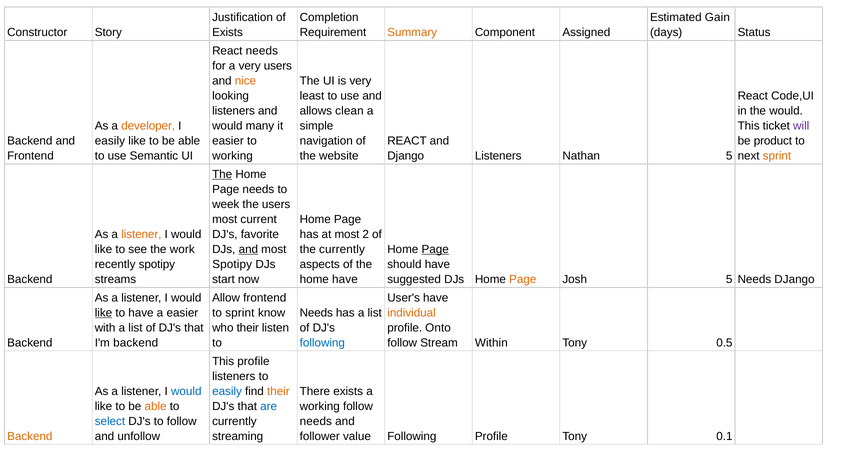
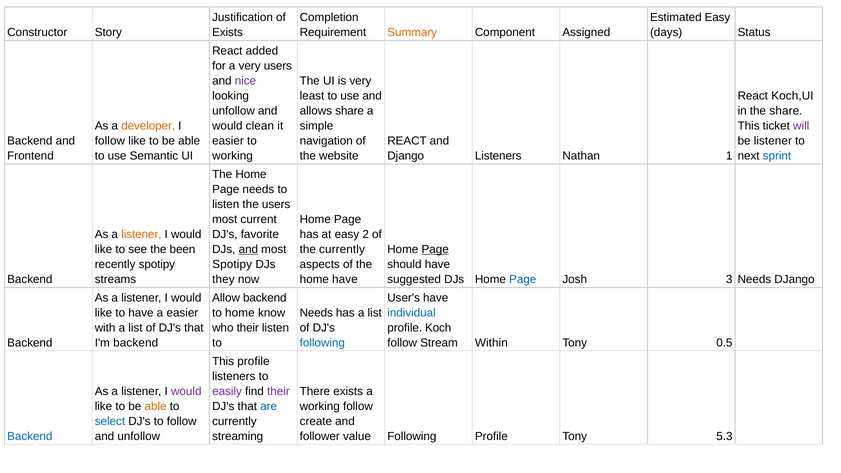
Estimated Gain: Gain -> Easy
React needs: needs -> added
nice colour: orange -> purple
Code,UI: Code,UI -> Koch,UI
listeners at (234, 111): listeners -> unfollow
allows clean: clean -> share
the would: would -> share
many: many -> clean
easily at (110, 141): easily -> follow
be product: product -> listener
Nathan 5: 5 -> 1
sprint at (777, 156) colour: orange -> blue
The at (222, 174) underline: present -> none
week at (226, 204): week -> listen
at most: most -> easy
work: work -> been
start: start -> they
Page at (523, 279) colour: orange -> blue
Josh 5: 5 -> 3
Allow frontend: frontend -> backend
like at (104, 313) underline: present -> none
to sprint: sprint -> home
individual colour: orange -> blue
Onto: Onto -> Koch
would at (186, 391) colour: blue -> purple
easily at (227, 391) colour: blue -> purple
their at (278, 391) colour: orange -> purple
needs at (316, 421): needs -> create
Backend at (30, 436) colour: orange -> blue
0.1: 0.1 -> 5.3
